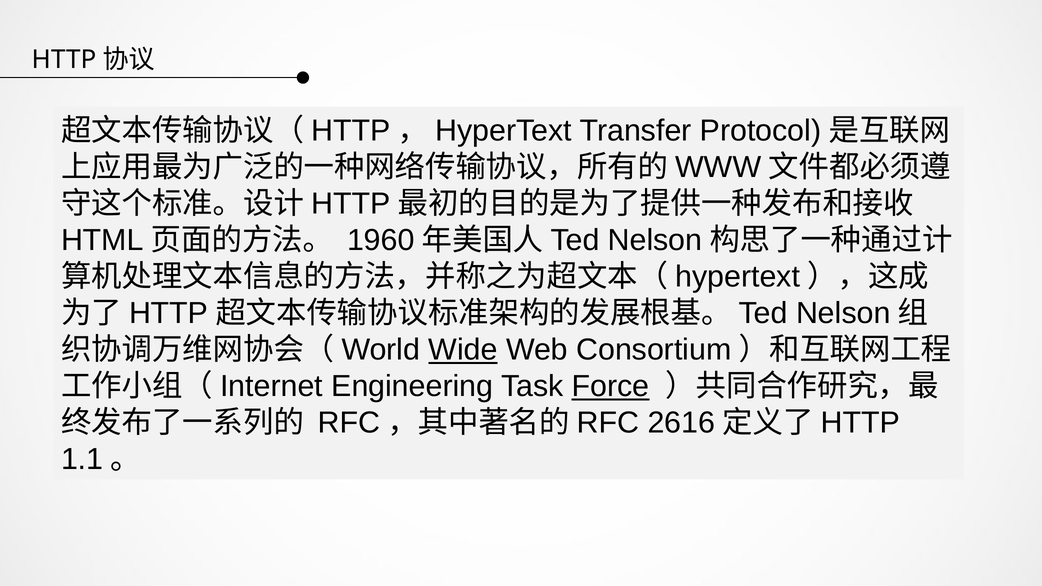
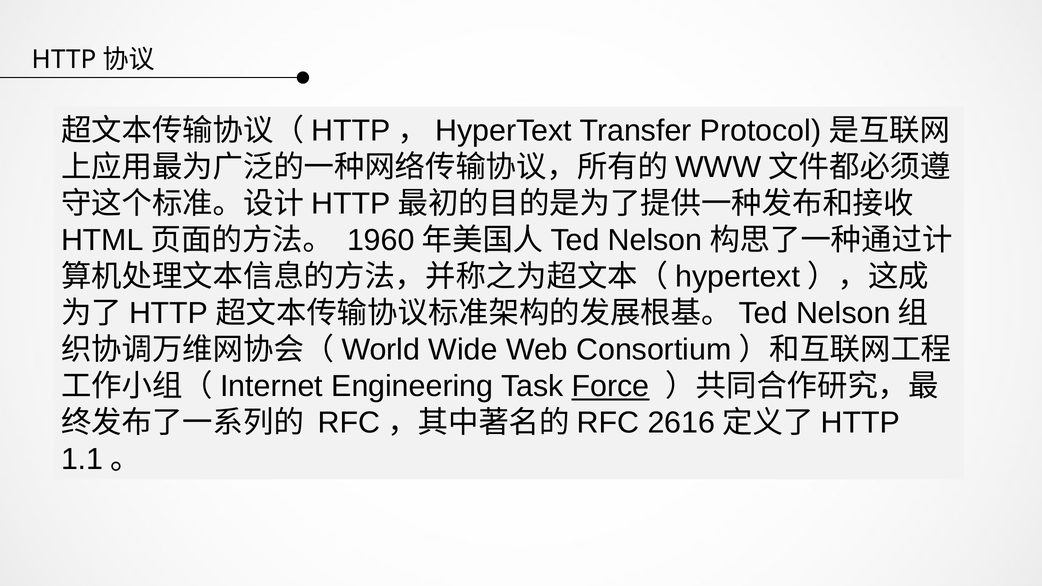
Wide underline: present -> none
